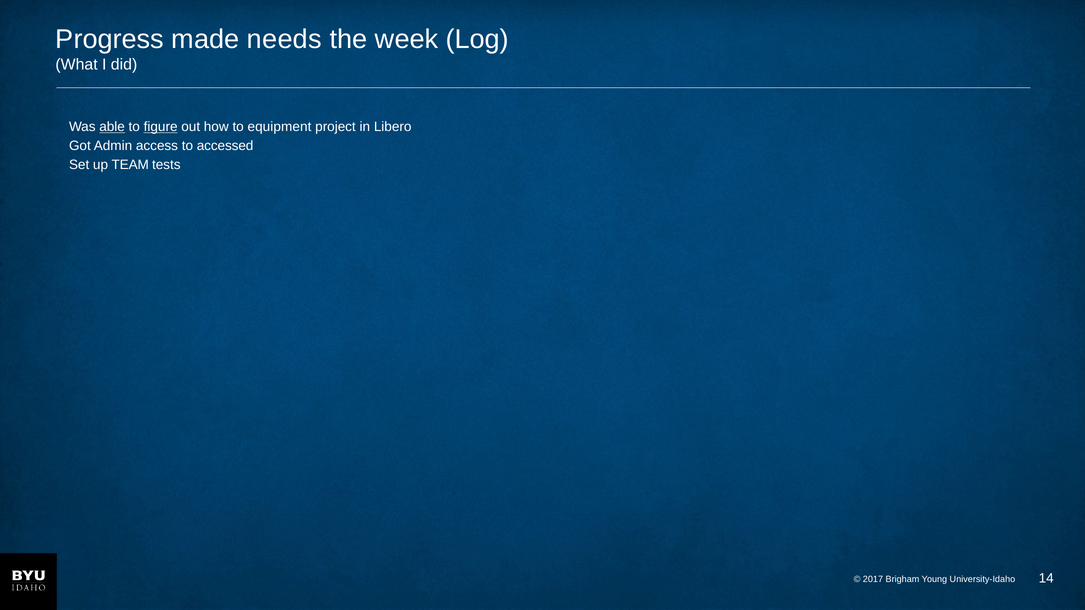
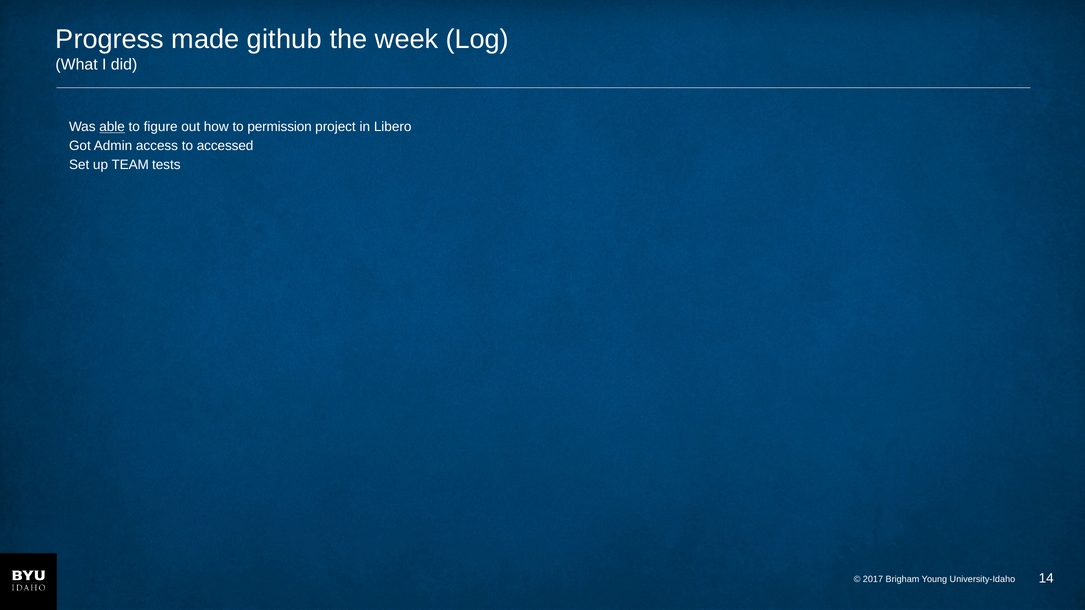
needs: needs -> github
figure underline: present -> none
equipment: equipment -> permission
